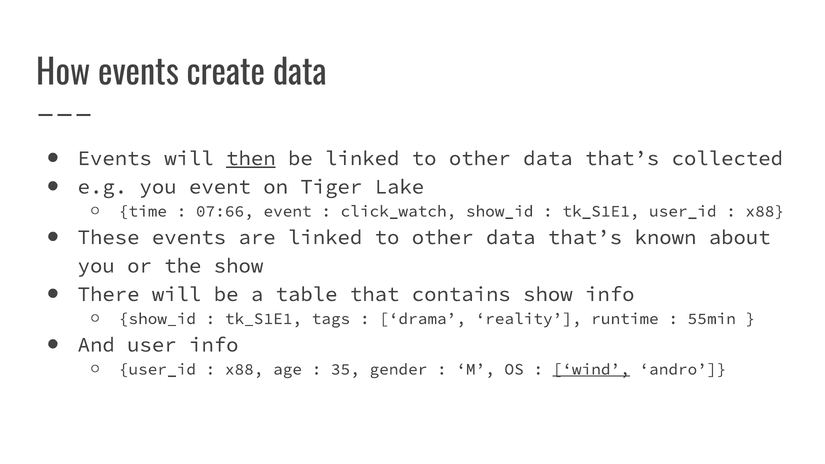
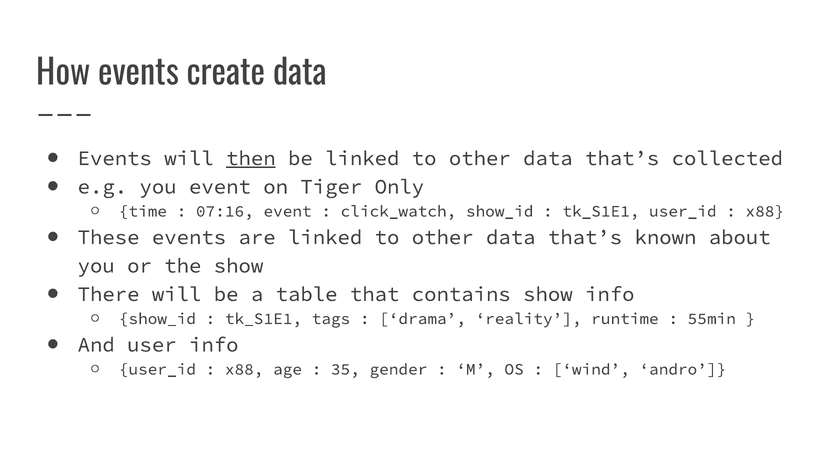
Lake: Lake -> Only
07:66: 07:66 -> 07:16
wind underline: present -> none
